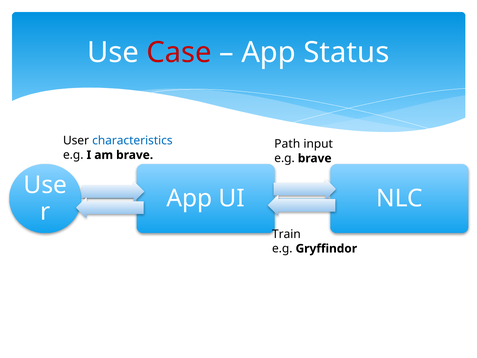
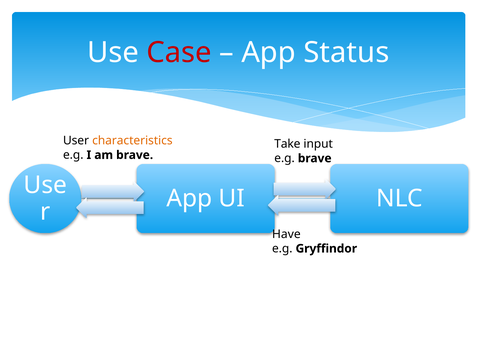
characteristics colour: blue -> orange
Path: Path -> Take
Train: Train -> Have
